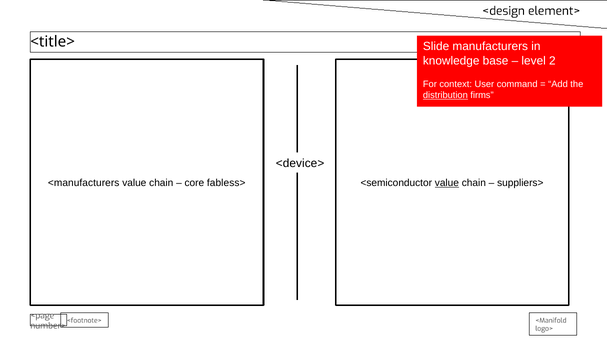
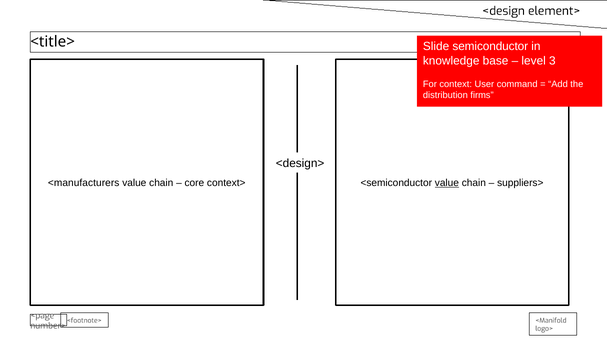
manufacturers: manufacturers -> semiconductor
2: 2 -> 3
distribution underline: present -> none
<device>: <device> -> <design>
fabless>: fabless> -> context>
